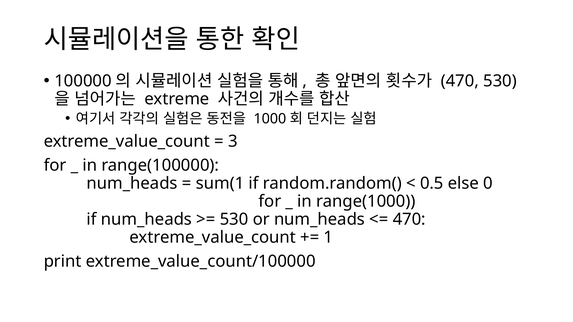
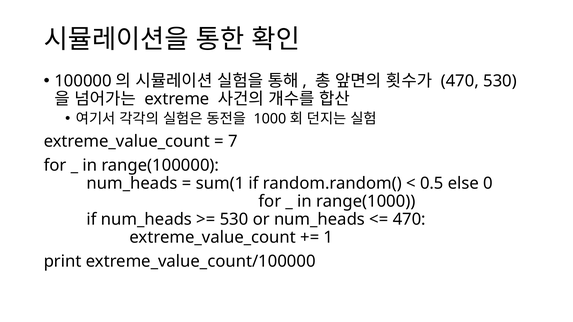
3: 3 -> 7
